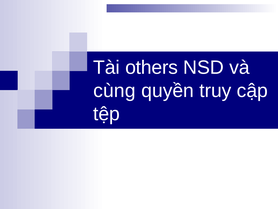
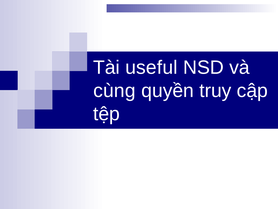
others: others -> useful
